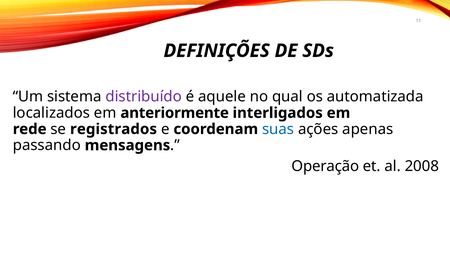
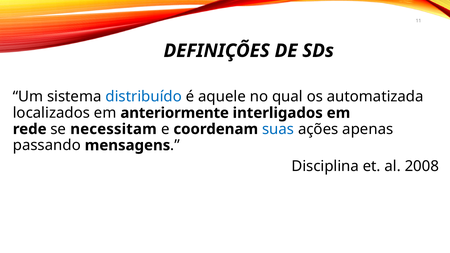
distribuído colour: purple -> blue
registrados: registrados -> necessitam
Operação: Operação -> Disciplina
